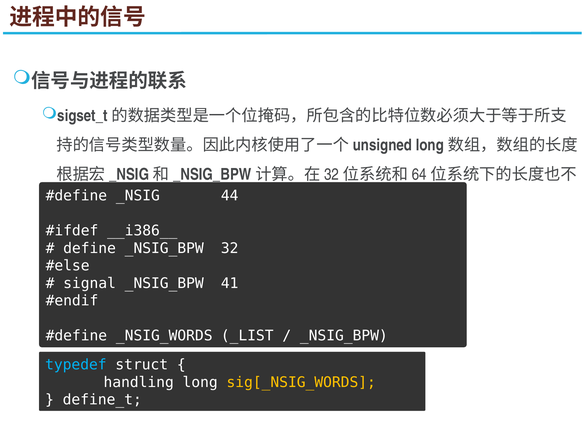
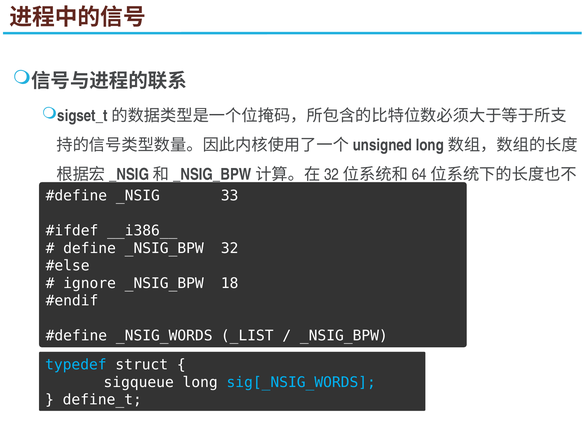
44: 44 -> 33
signal: signal -> ignore
41: 41 -> 18
handling: handling -> sigqueue
sig[_NSIG_WORDS colour: yellow -> light blue
